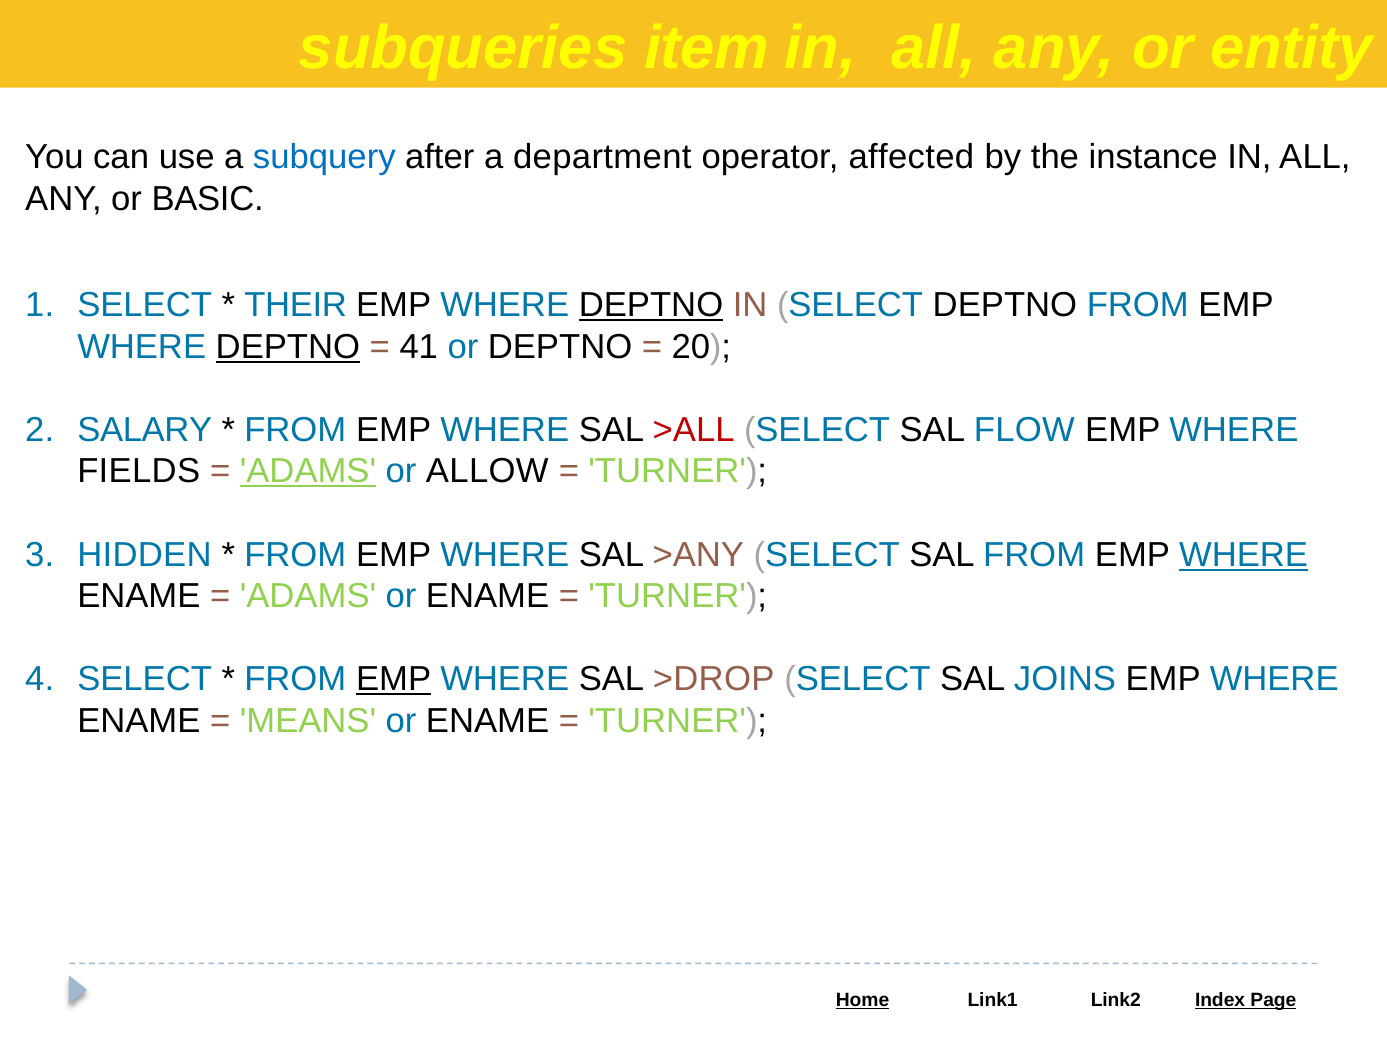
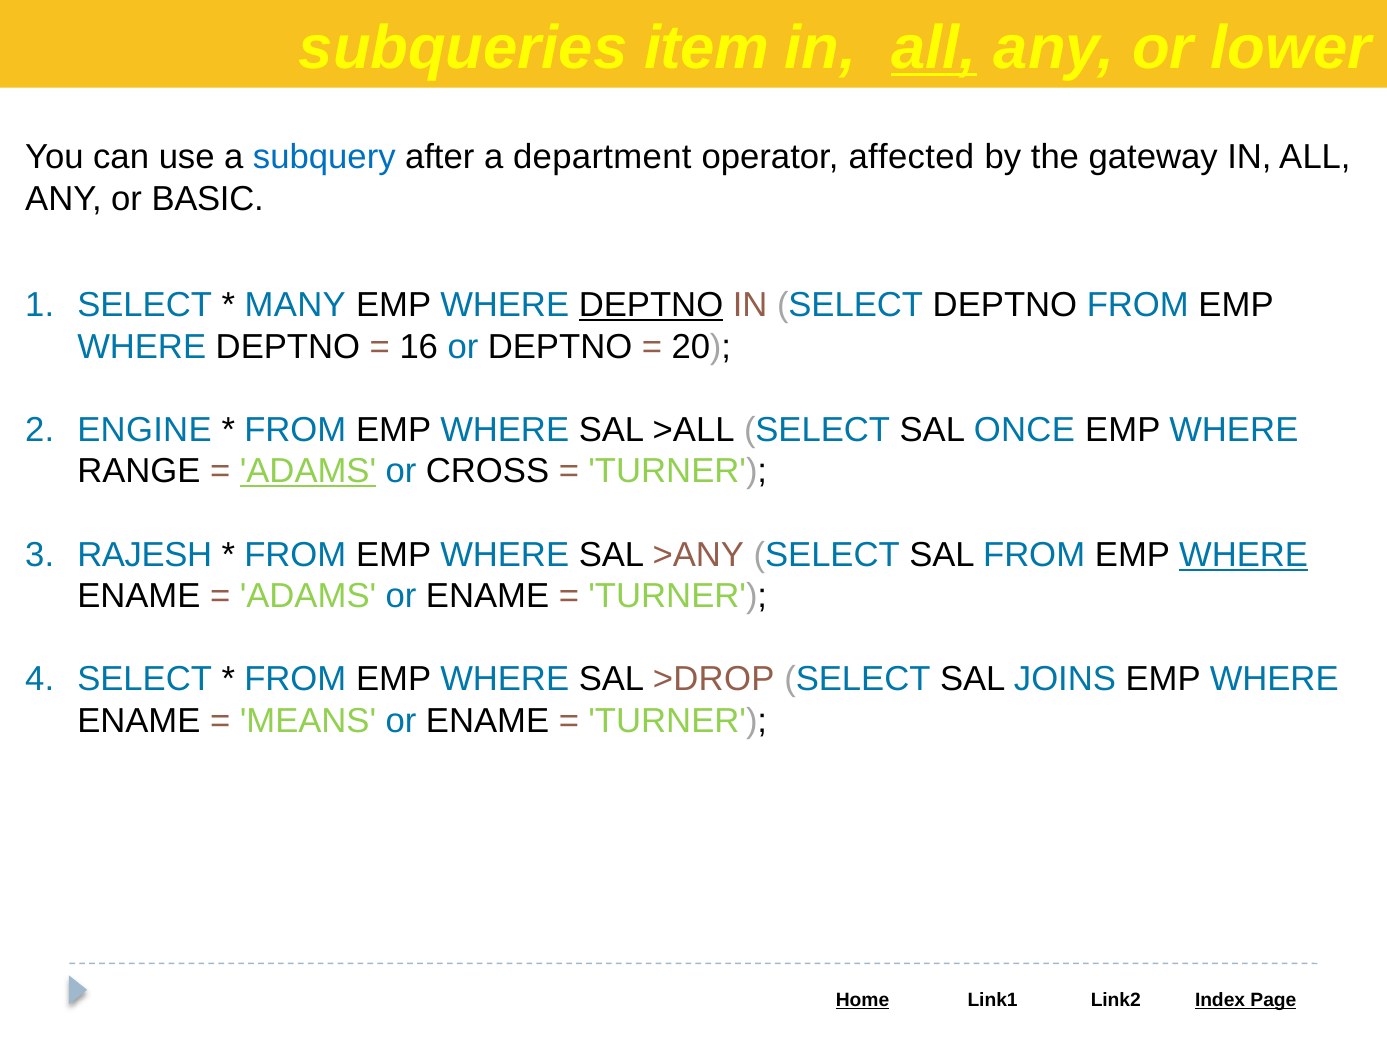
all at (934, 48) underline: none -> present
entity: entity -> lower
instance: instance -> gateway
THEIR: THEIR -> MANY
DEPTNO at (288, 347) underline: present -> none
41: 41 -> 16
SALARY: SALARY -> ENGINE
>ALL colour: red -> black
FLOW: FLOW -> ONCE
FIELDS: FIELDS -> RANGE
ALLOW: ALLOW -> CROSS
HIDDEN: HIDDEN -> RAJESH
EMP at (394, 680) underline: present -> none
